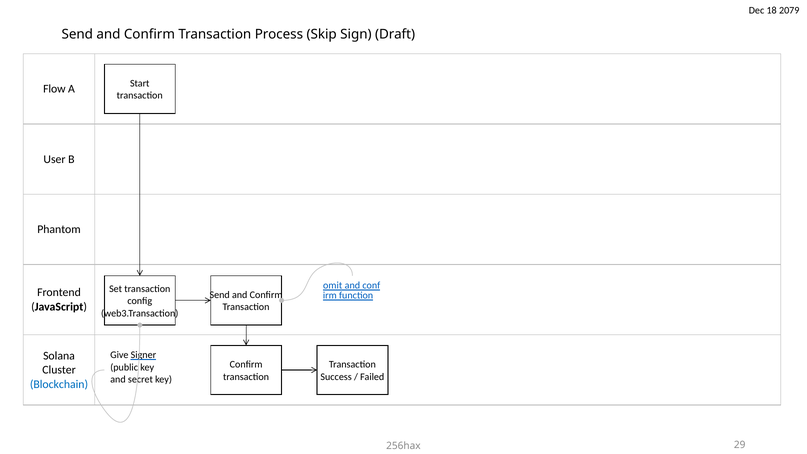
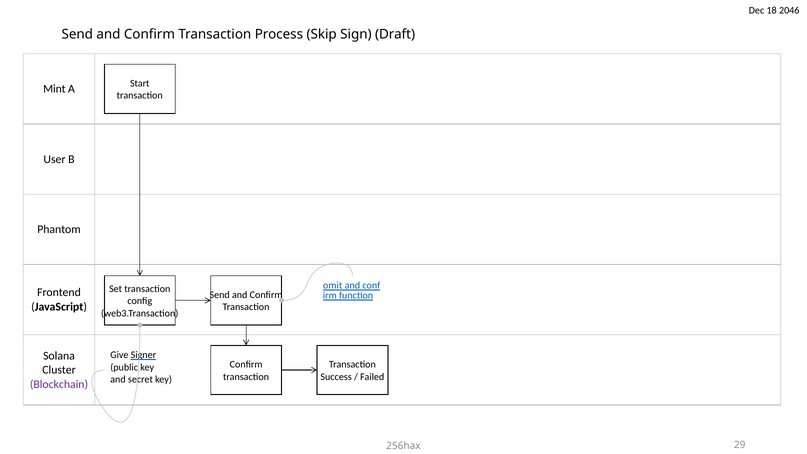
2079: 2079 -> 2046
Flow: Flow -> Mint
Blockchain colour: blue -> purple
